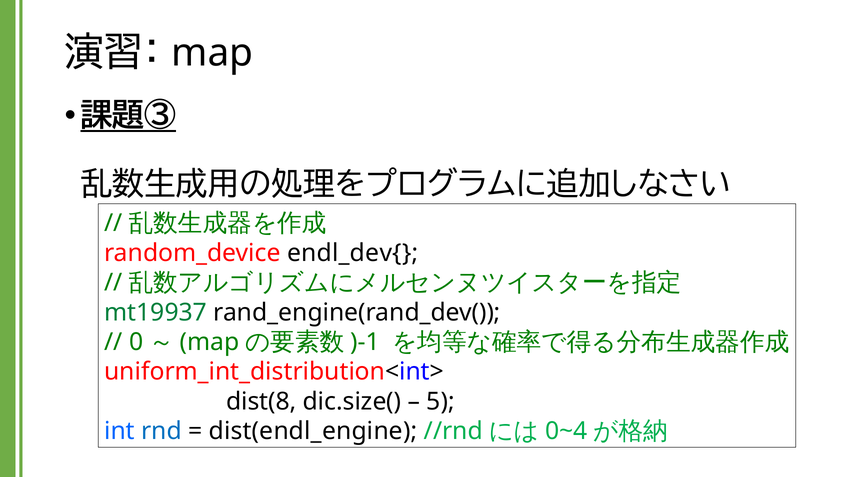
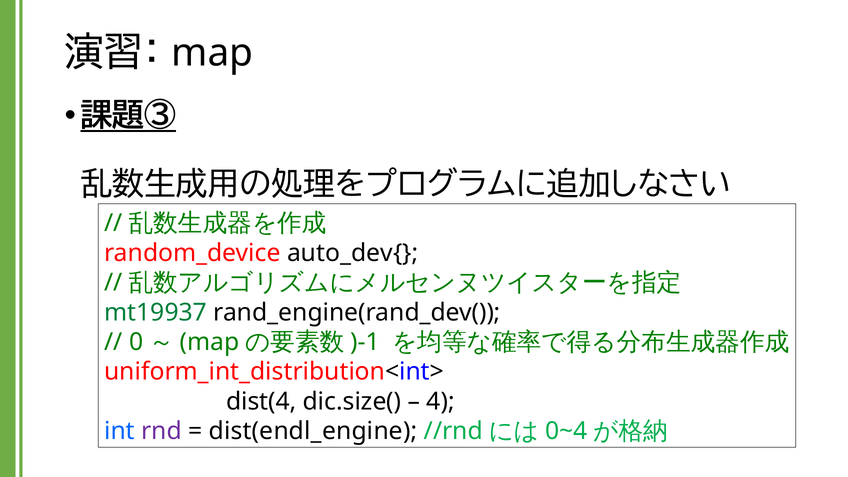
endl_dev{: endl_dev{ -> auto_dev{
dist(8: dist(8 -> dist(4
5: 5 -> 4
rnd colour: blue -> purple
